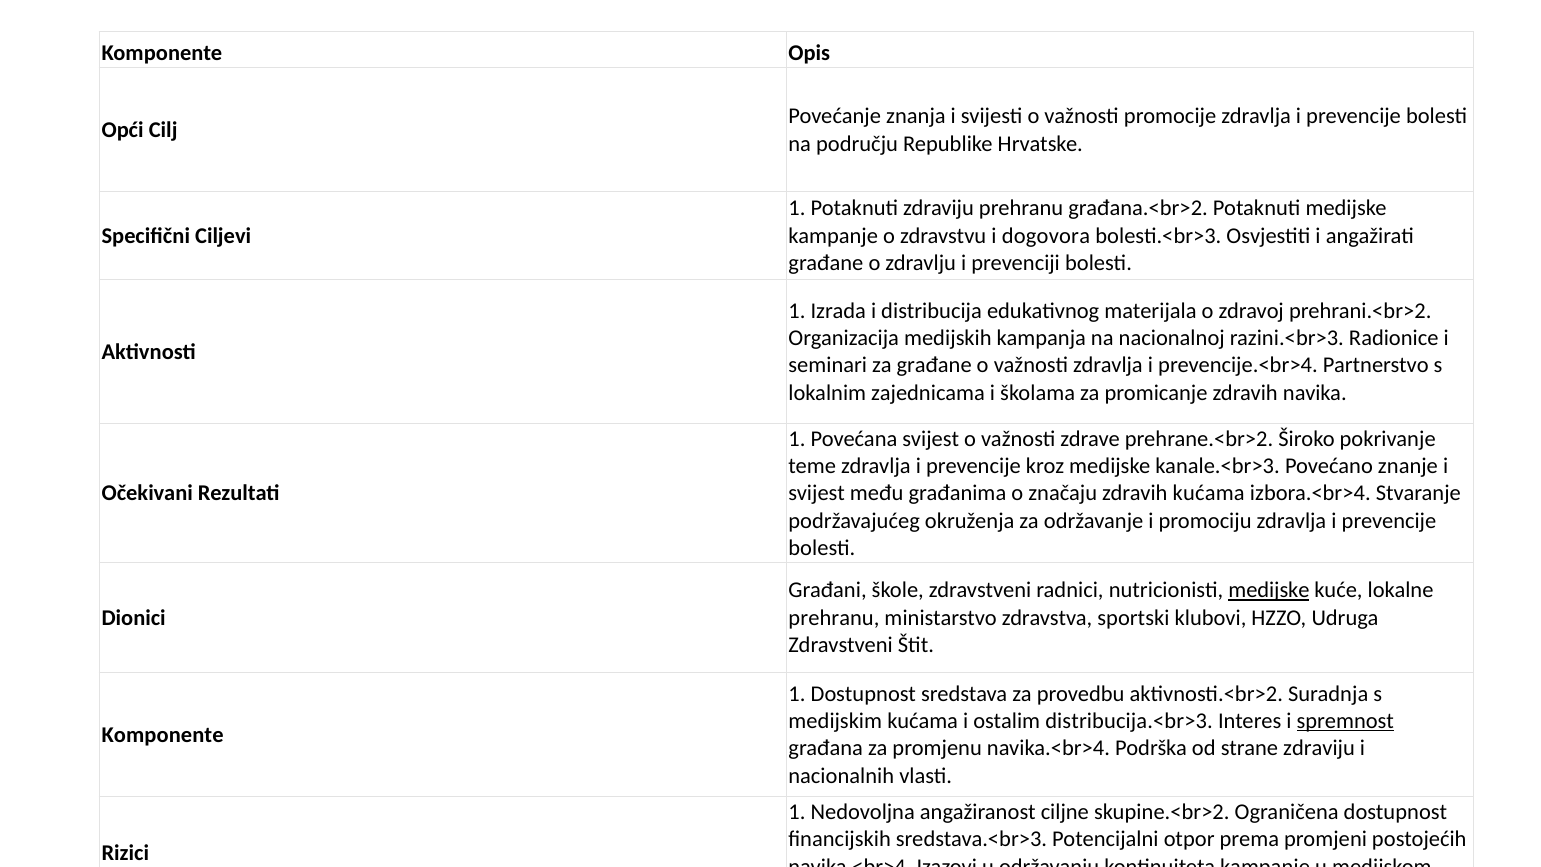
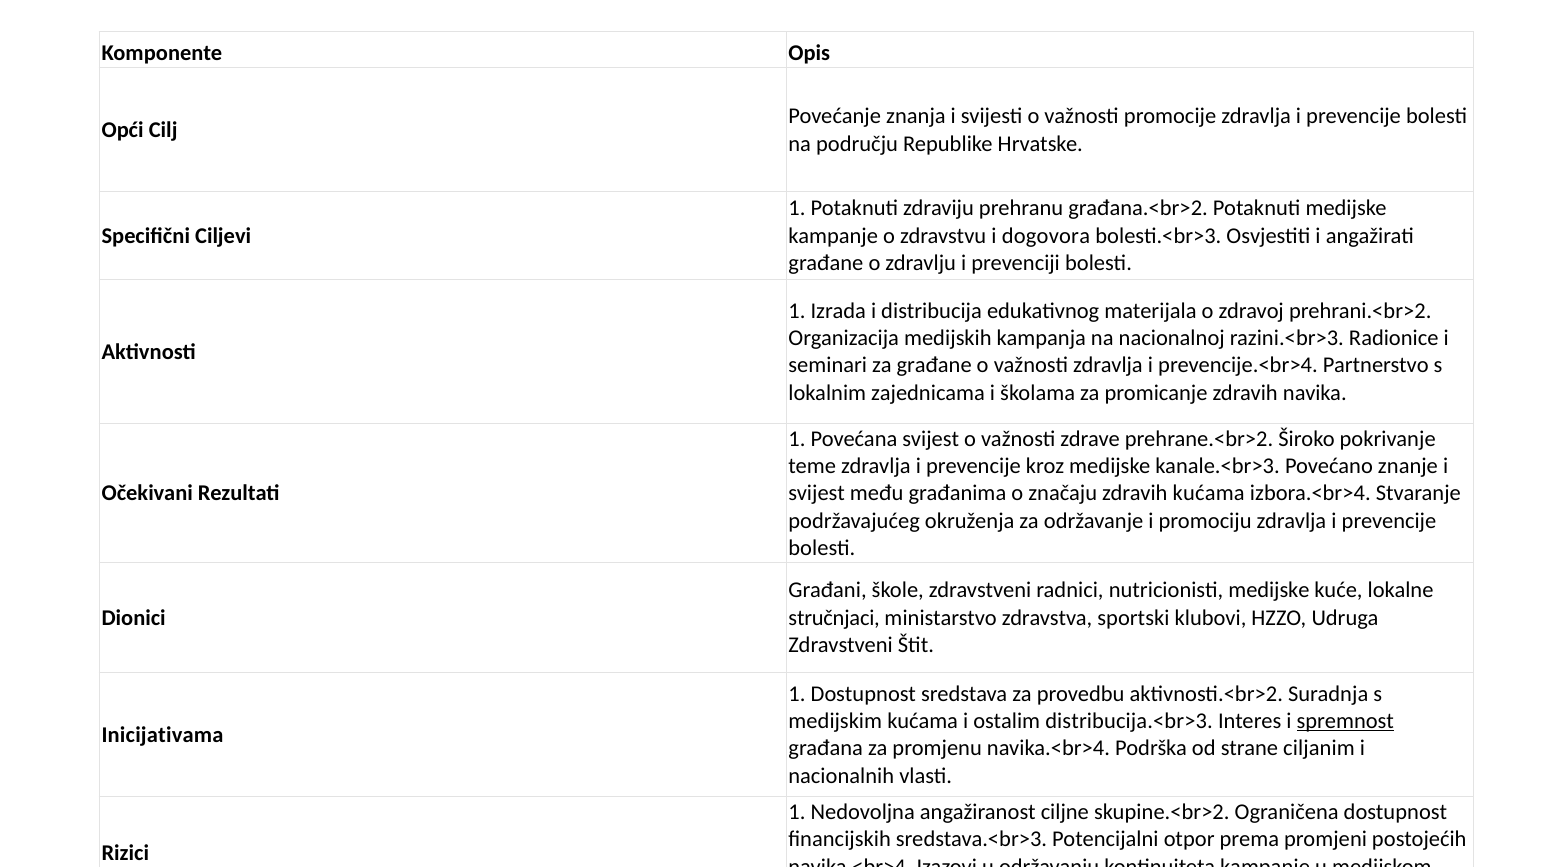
medijske at (1269, 590) underline: present -> none
prehranu at (834, 618): prehranu -> stručnjaci
Komponente at (163, 735): Komponente -> Inicijativama
strane zdraviju: zdraviju -> ciljanim
